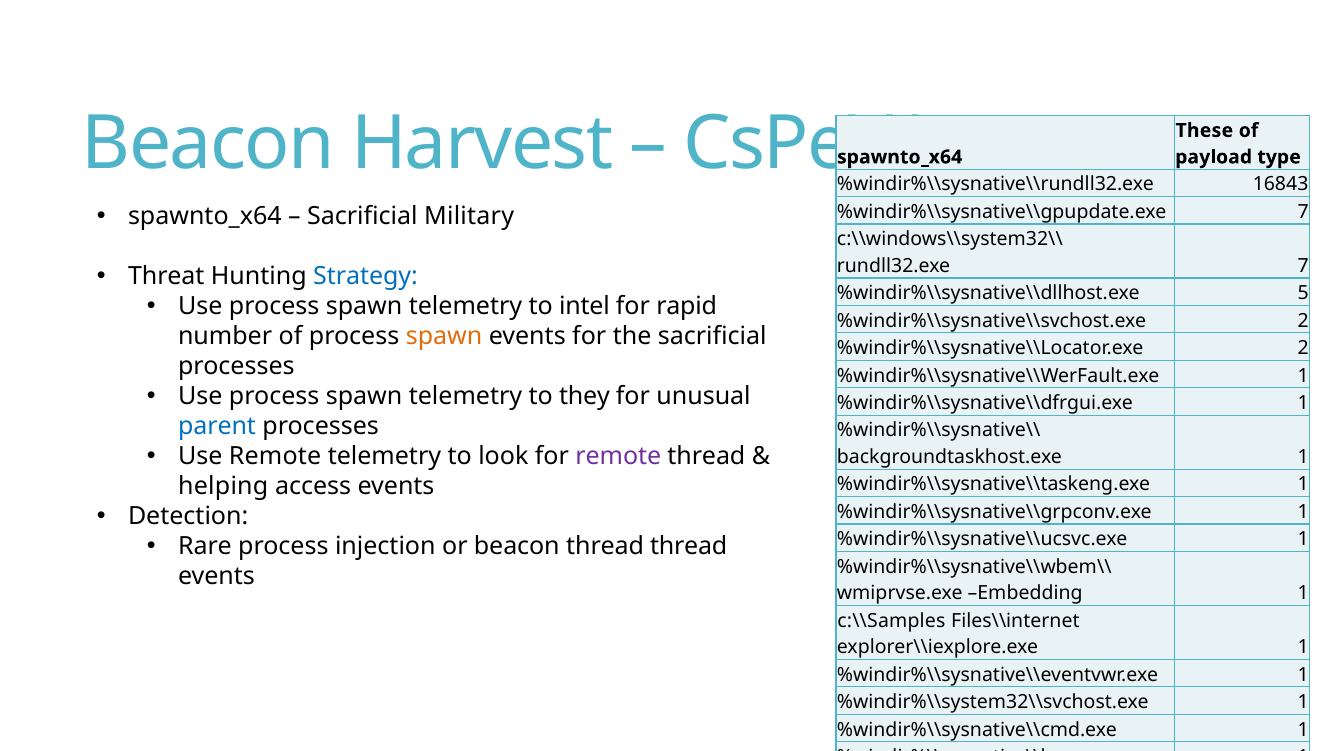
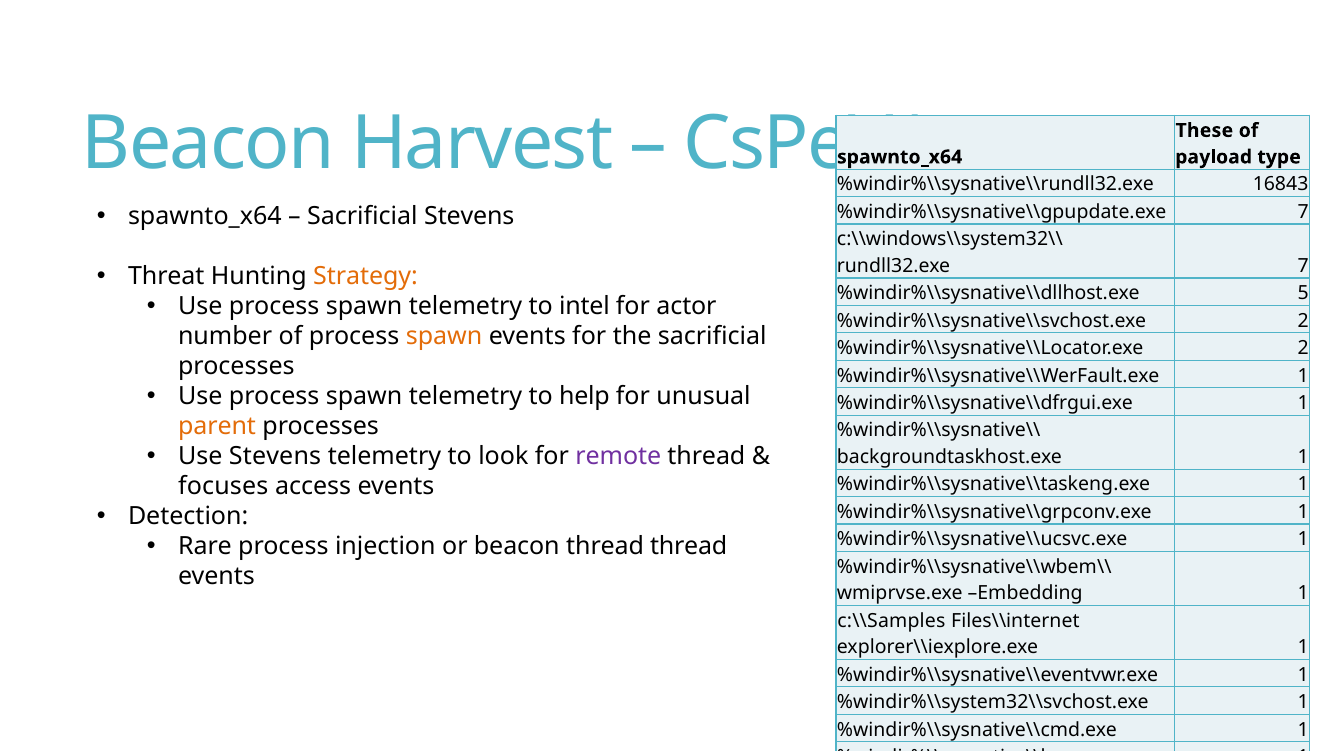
Sacrificial Military: Military -> Stevens
Strategy colour: blue -> orange
rapid: rapid -> actor
they: they -> help
parent colour: blue -> orange
Use Remote: Remote -> Stevens
helping: helping -> focuses
